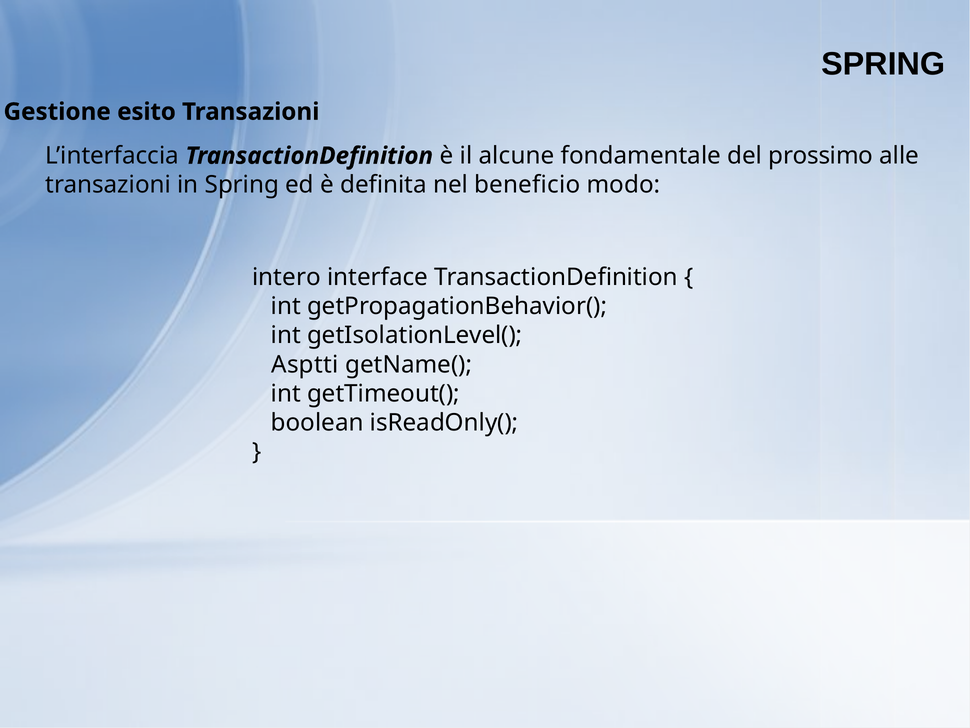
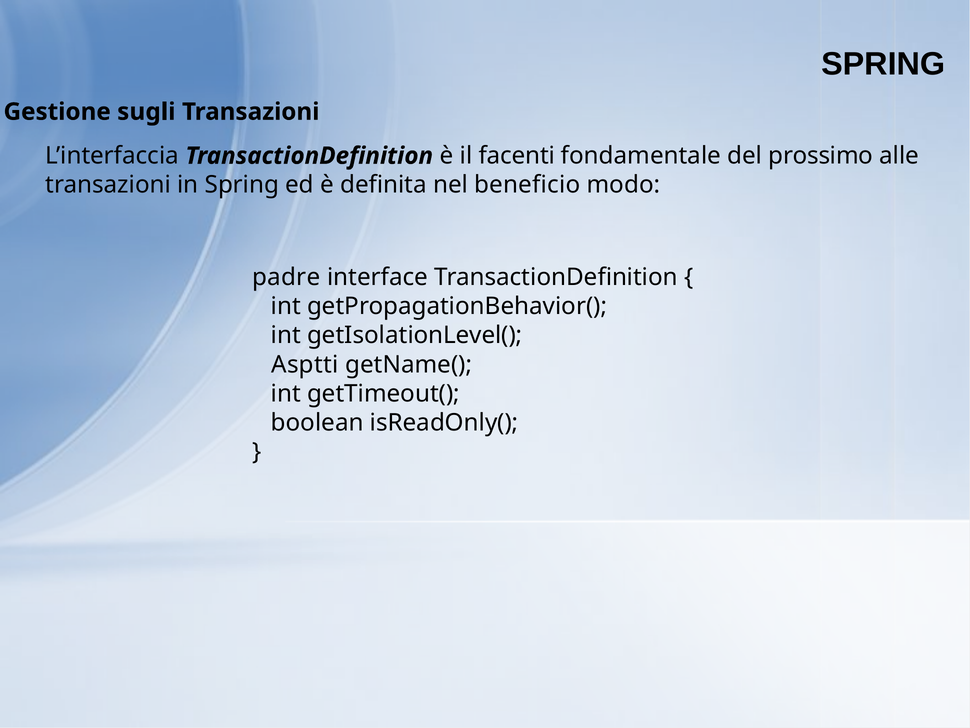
esito: esito -> sugli
alcune: alcune -> facenti
intero: intero -> padre
